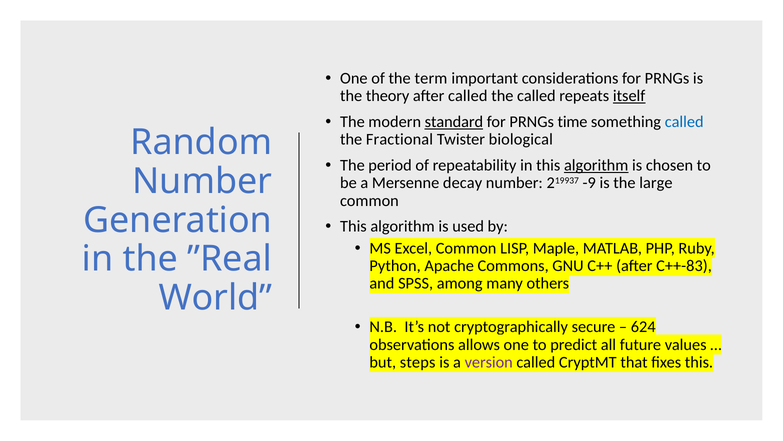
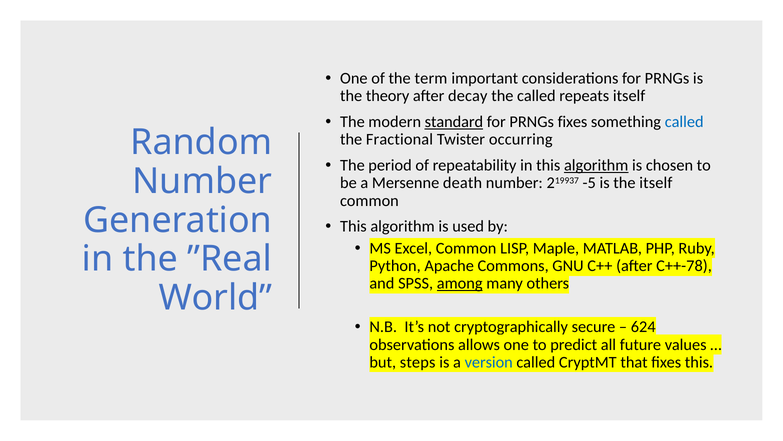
after called: called -> decay
itself at (629, 96) underline: present -> none
PRNGs time: time -> fixes
biological: biological -> occurring
decay: decay -> death
-9: -9 -> -5
the large: large -> itself
C++-83: C++-83 -> C++-78
among underline: none -> present
version colour: purple -> blue
